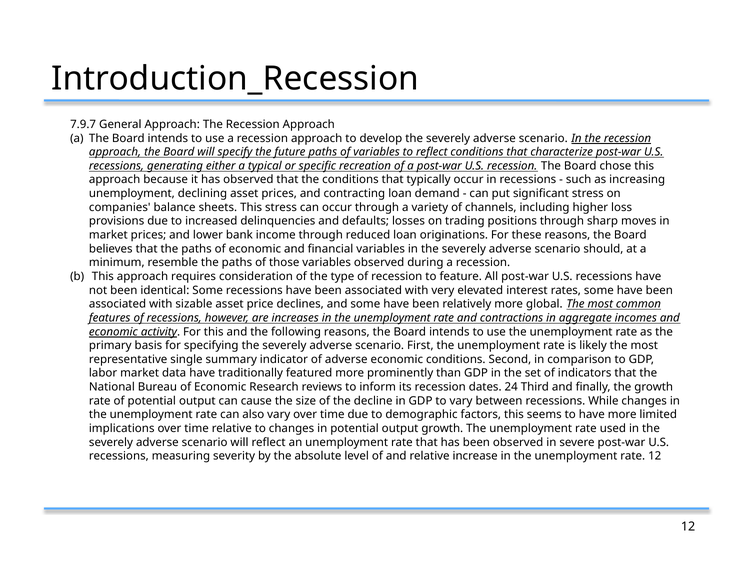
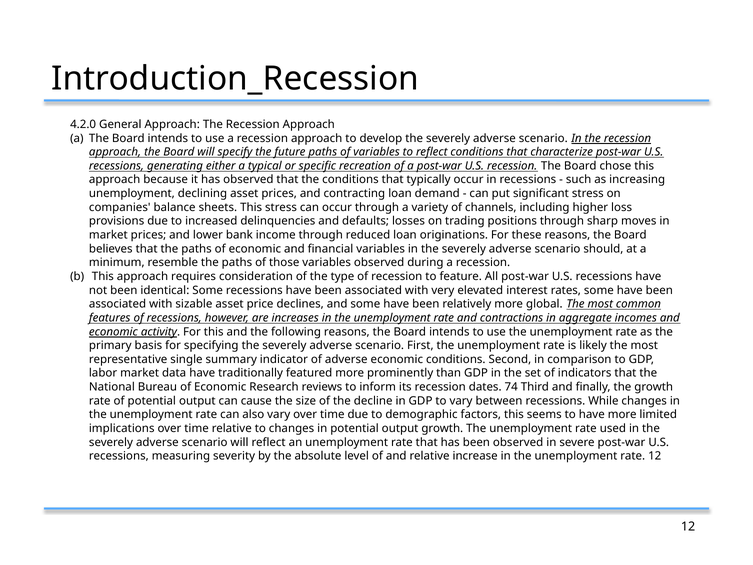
7.9.7: 7.9.7 -> 4.2.0
24: 24 -> 74
